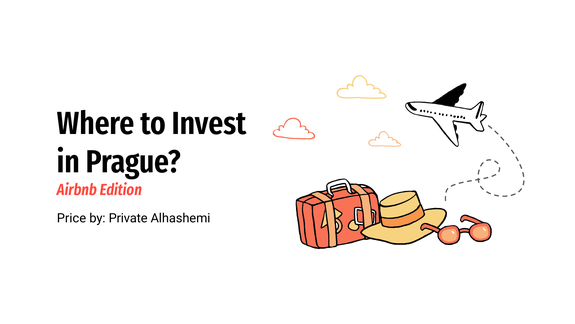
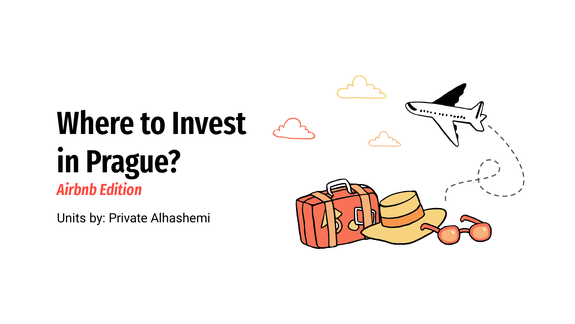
Price: Price -> Units
